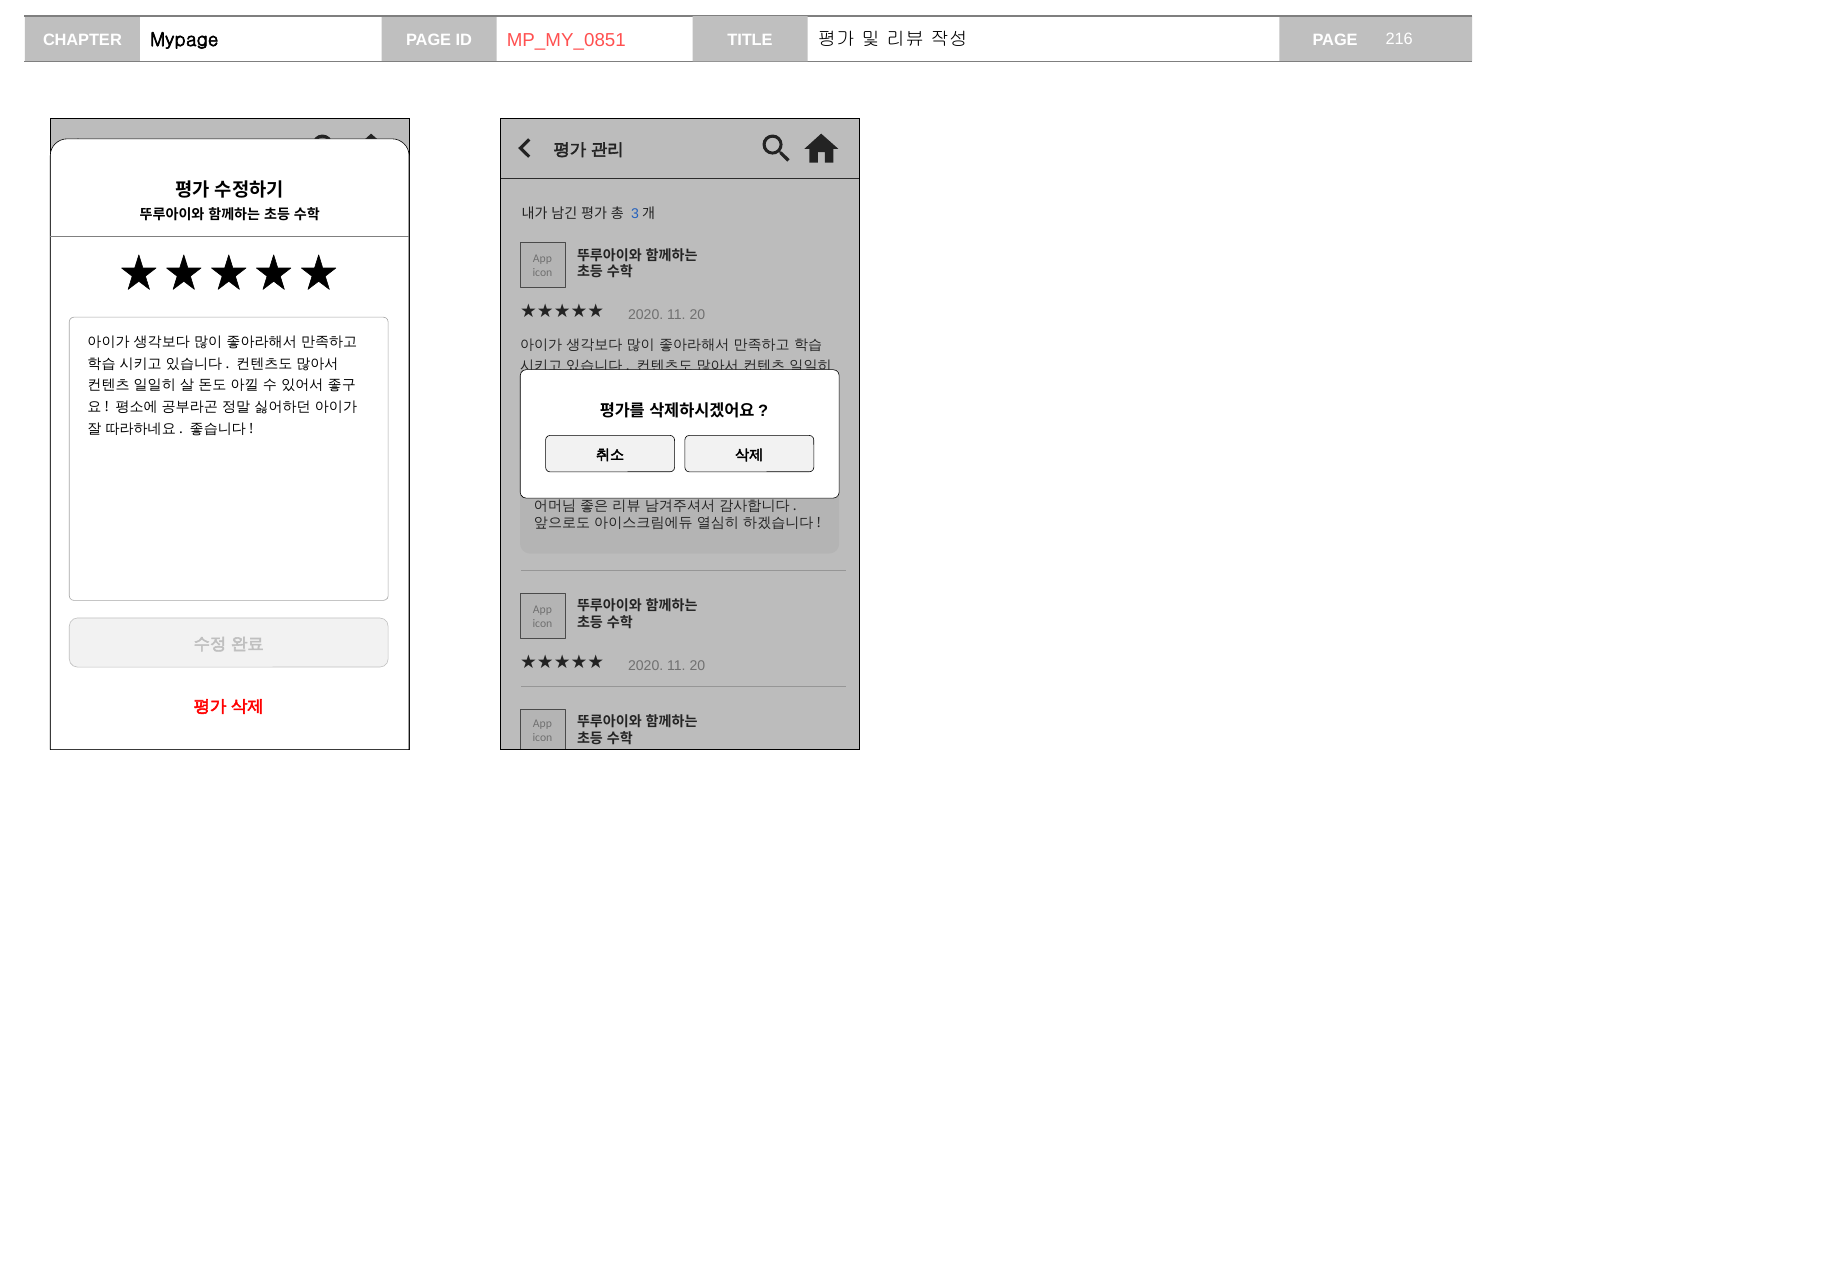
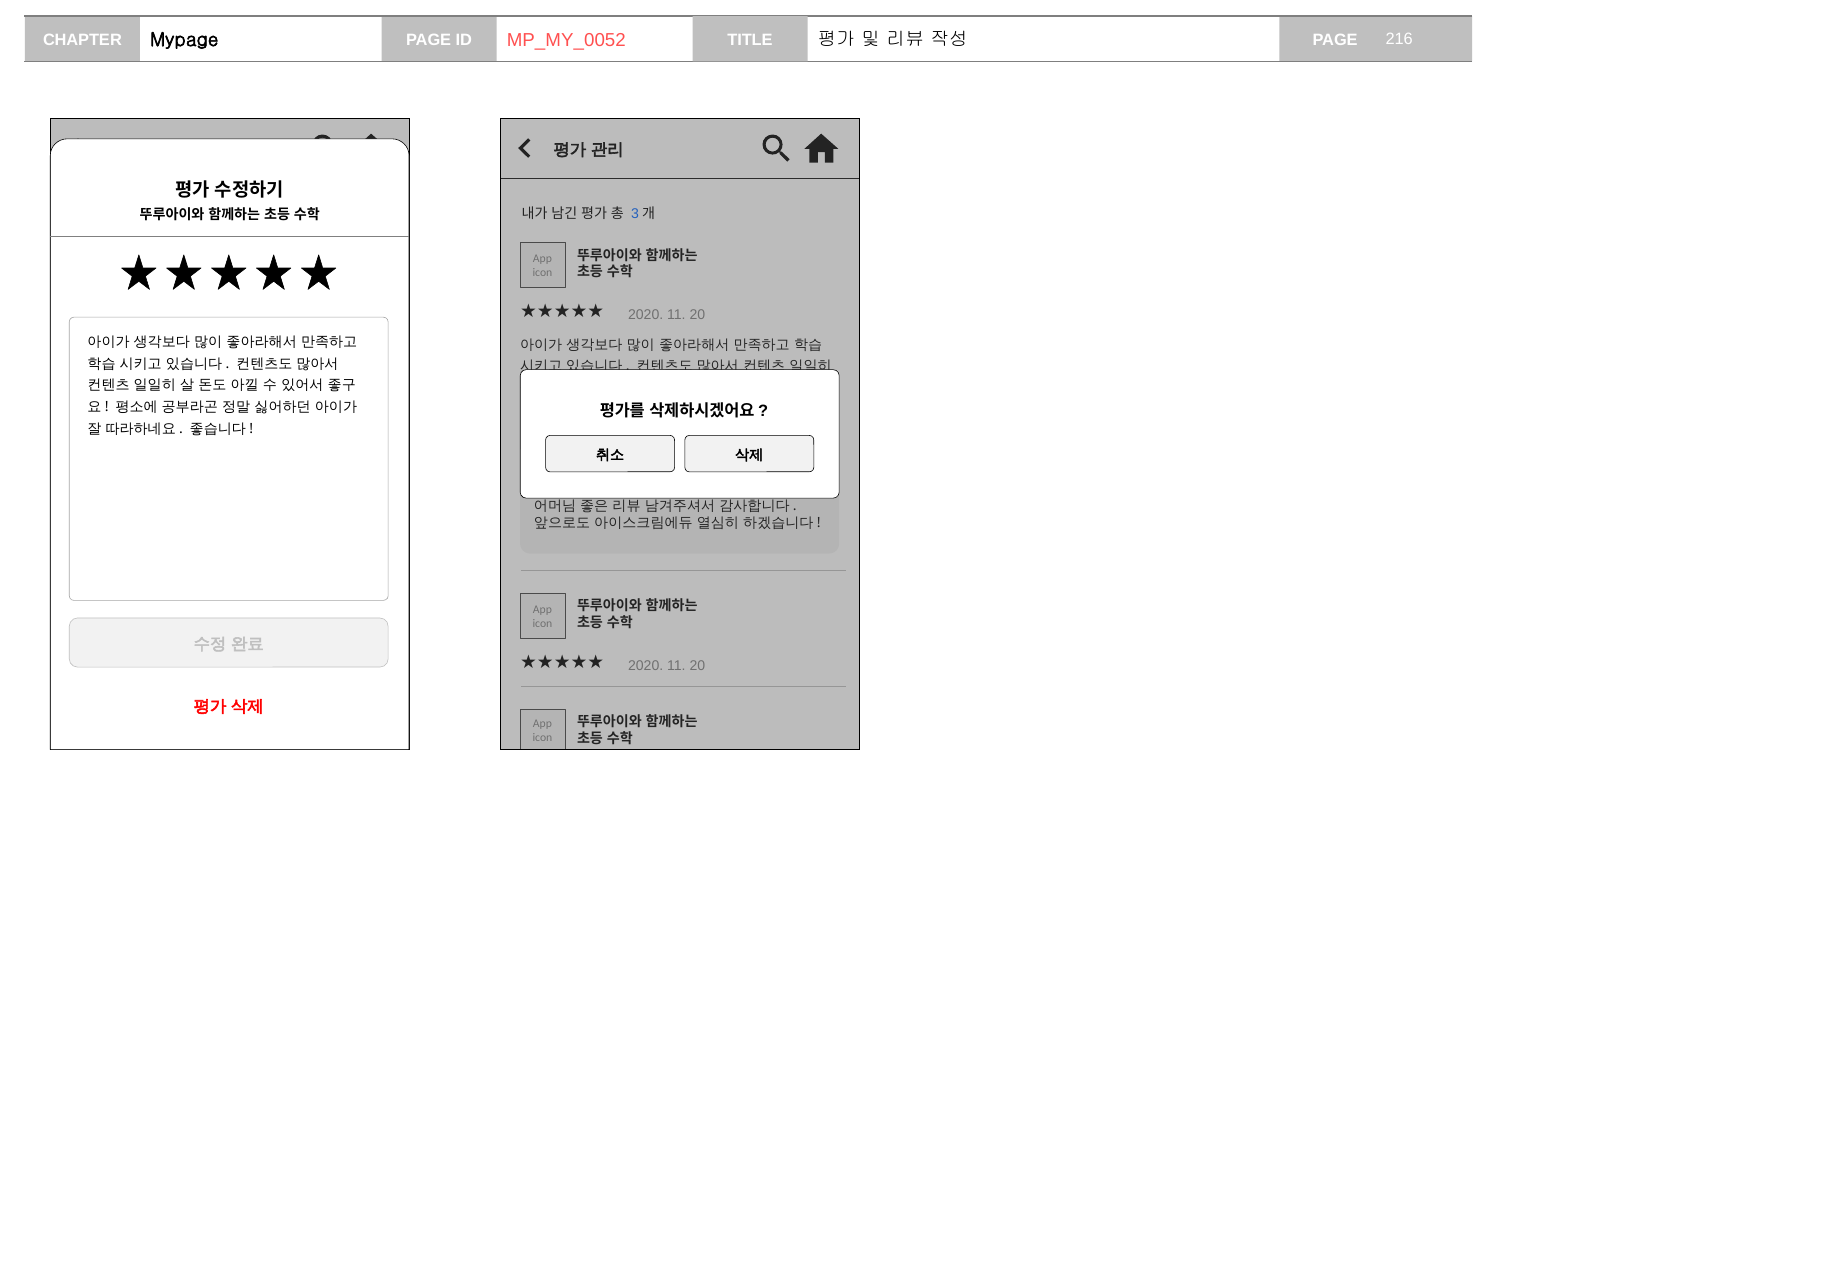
MP_MY_0851: MP_MY_0851 -> MP_MY_0052
